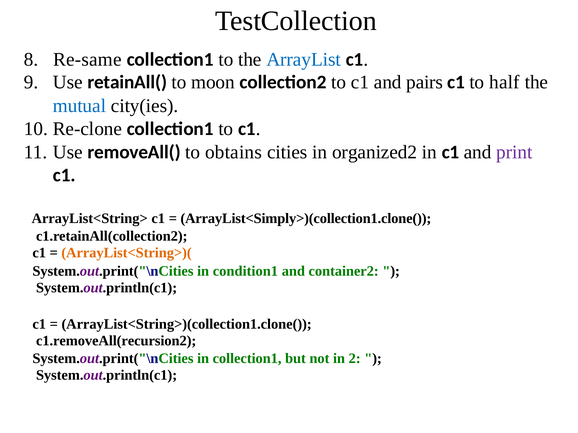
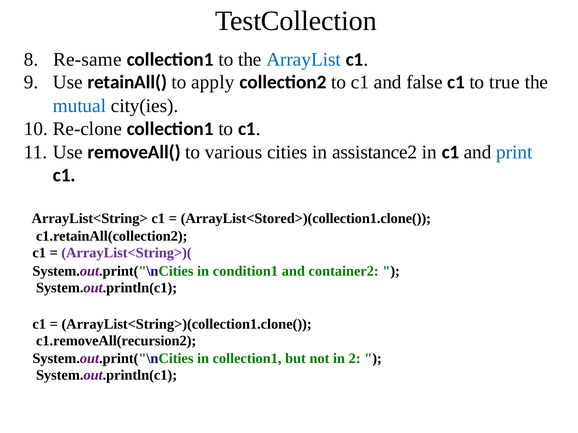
moon: moon -> apply
pairs: pairs -> false
half: half -> true
obtains: obtains -> various
organized2: organized2 -> assistance2
print colour: purple -> blue
ArrayList<Simply>)(collection1.clone(: ArrayList<Simply>)(collection1.clone( -> ArrayList<Stored>)(collection1.clone(
ArrayList<String>)( colour: orange -> purple
